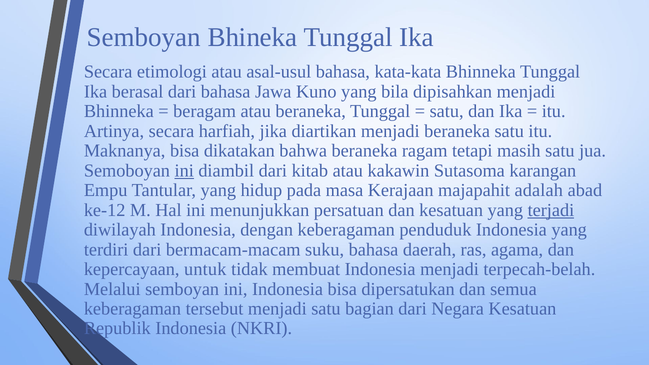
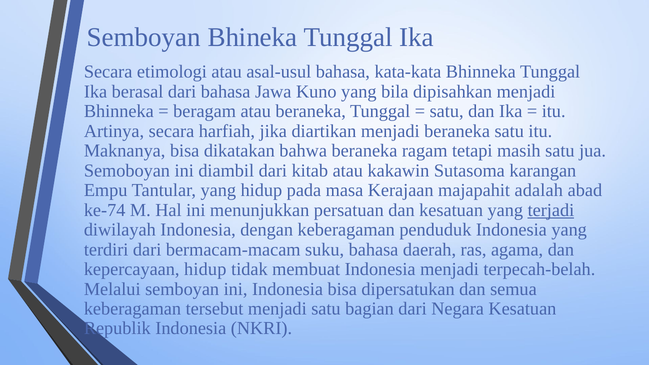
ini at (184, 171) underline: present -> none
ke-12: ke-12 -> ke-74
kepercayaan untuk: untuk -> hidup
